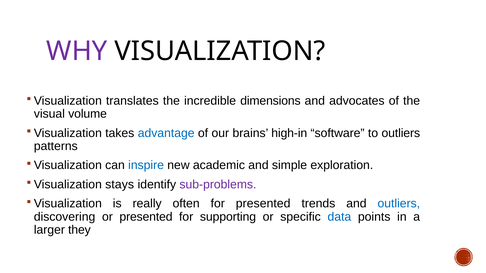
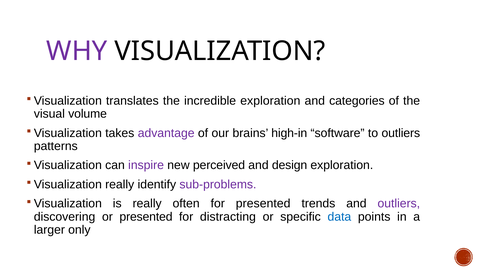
incredible dimensions: dimensions -> exploration
advocates: advocates -> categories
advantage colour: blue -> purple
inspire colour: blue -> purple
academic: academic -> perceived
simple: simple -> design
stays at (120, 185): stays -> really
outliers at (399, 204) colour: blue -> purple
supporting: supporting -> distracting
they: they -> only
